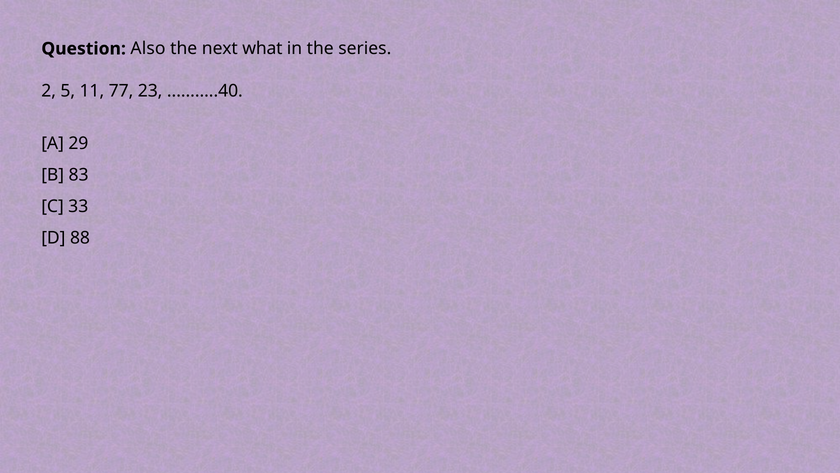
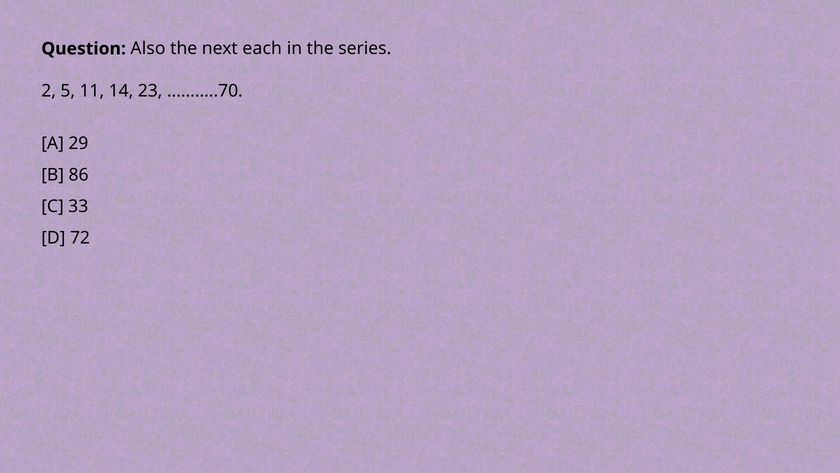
what: what -> each
77: 77 -> 14
...........40: ...........40 -> ...........70
83: 83 -> 86
88: 88 -> 72
